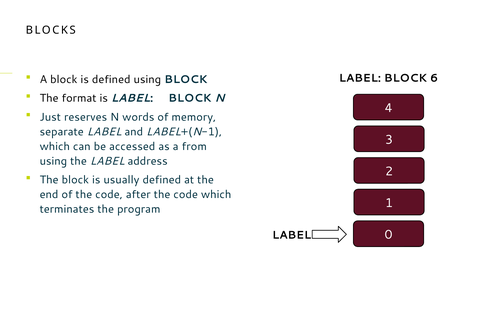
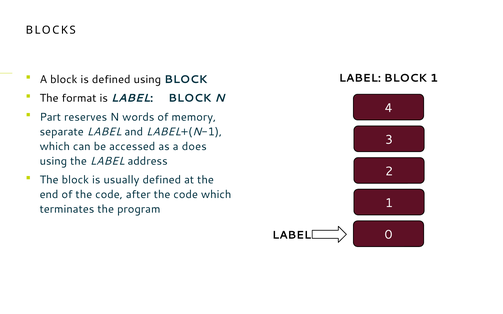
BLOCK 6: 6 -> 1
Just: Just -> Part
from: from -> does
